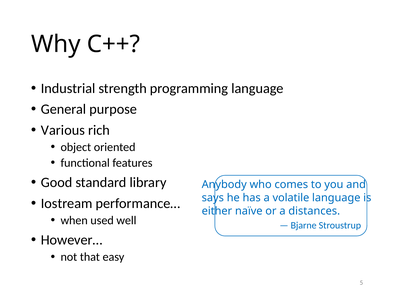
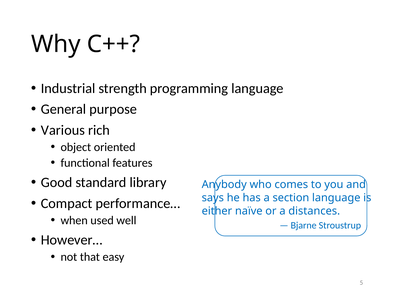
volatile: volatile -> section
Iostream: Iostream -> Compact
